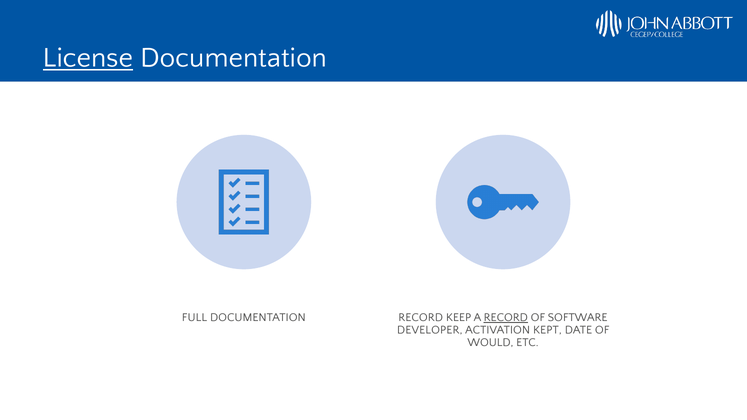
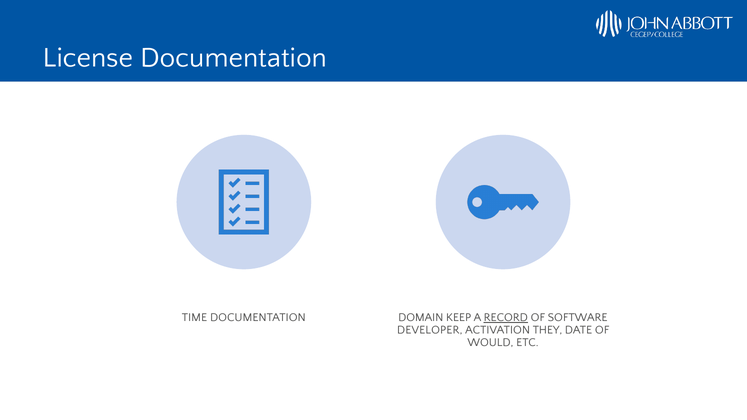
License underline: present -> none
FULL: FULL -> TIME
DOCUMENTATION RECORD: RECORD -> DOMAIN
KEPT: KEPT -> THEY
